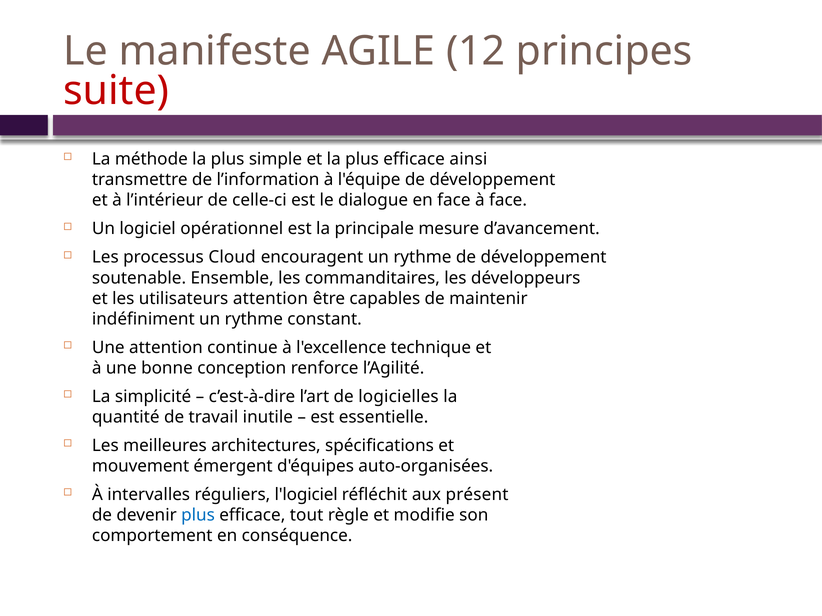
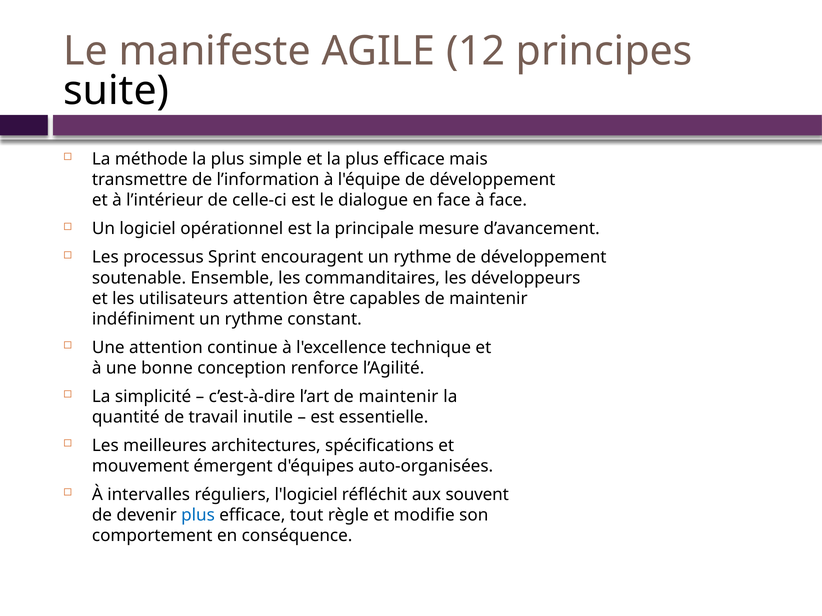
suite colour: red -> black
ainsi: ainsi -> mais
Cloud: Cloud -> Sprint
l’art de logicielles: logicielles -> maintenir
présent: présent -> souvent
